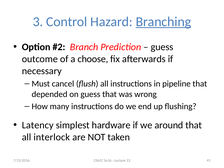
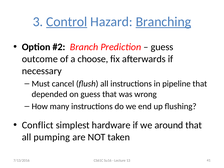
Control underline: none -> present
Latency: Latency -> Conflict
interlock: interlock -> pumping
